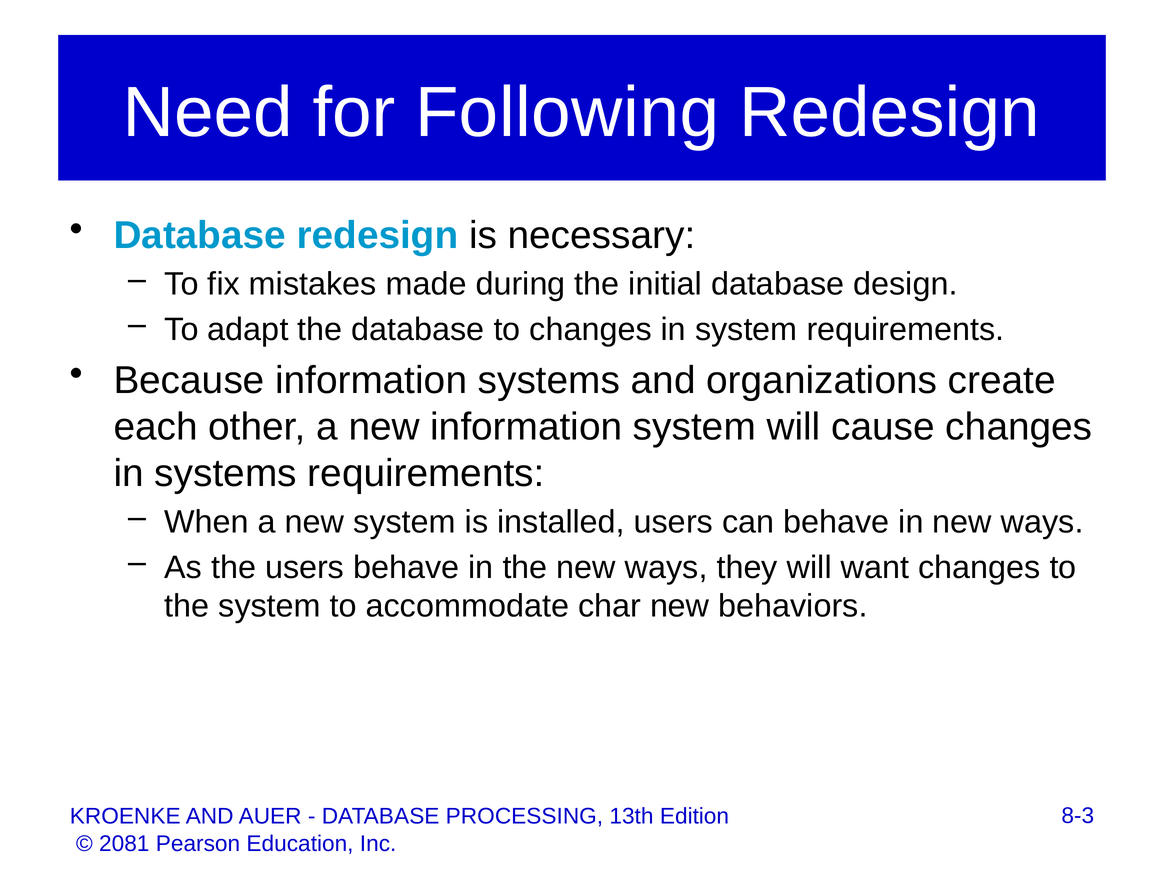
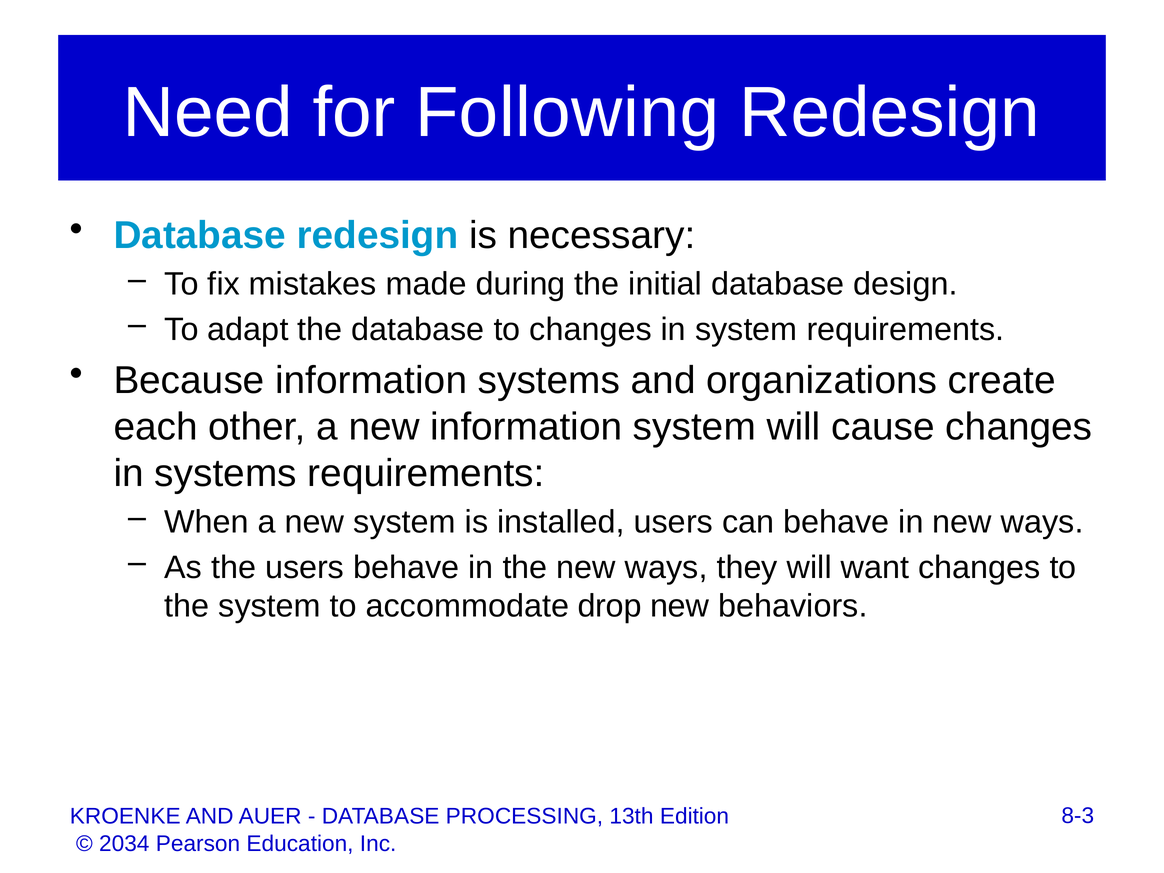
char: char -> drop
2081: 2081 -> 2034
